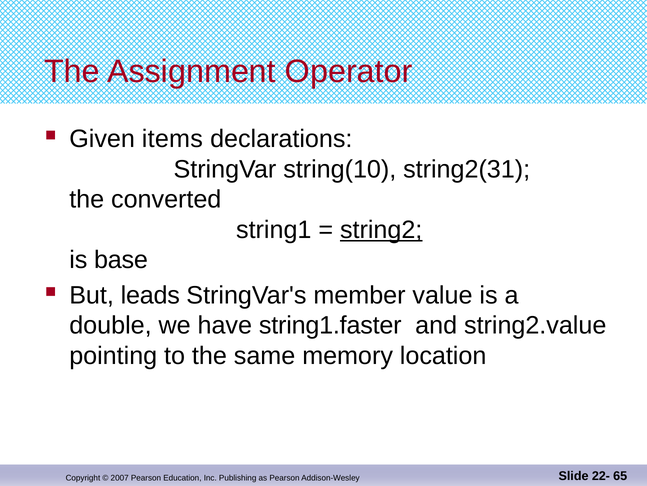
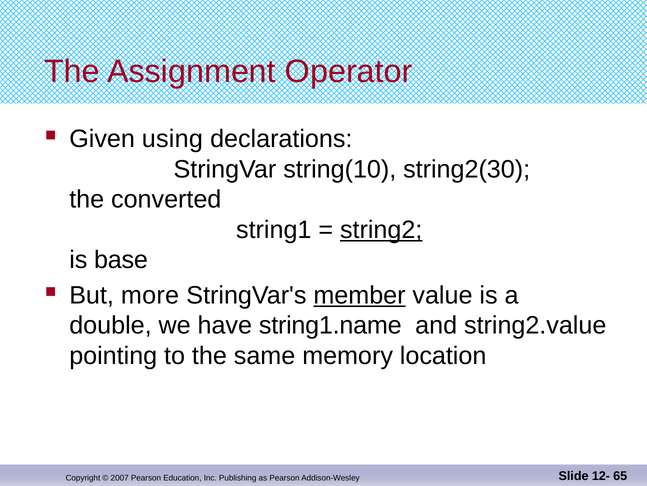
items: items -> using
string2(31: string2(31 -> string2(30
leads: leads -> more
member underline: none -> present
string1.faster: string1.faster -> string1.name
22-: 22- -> 12-
